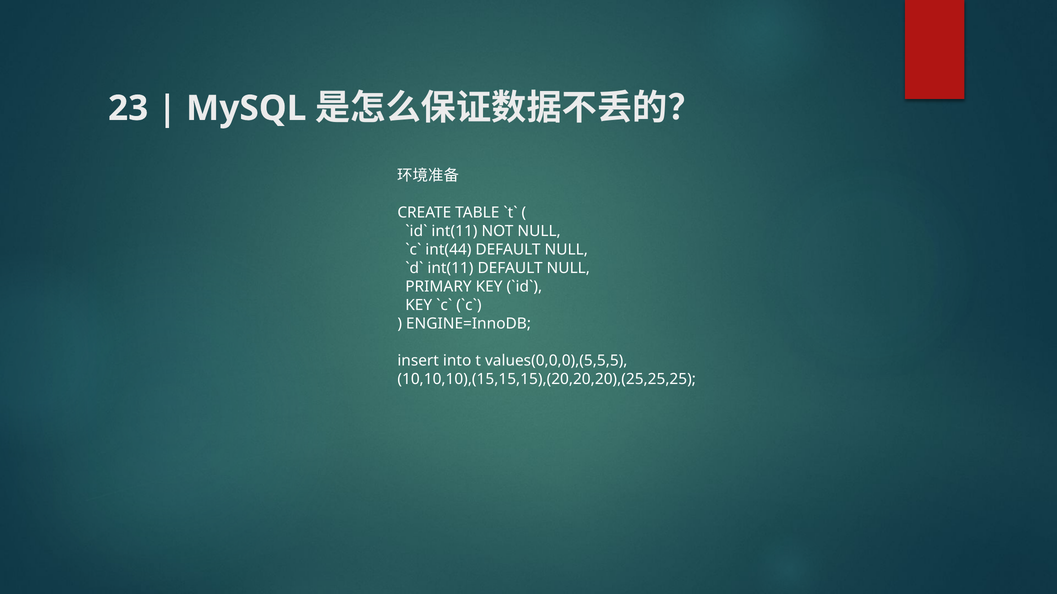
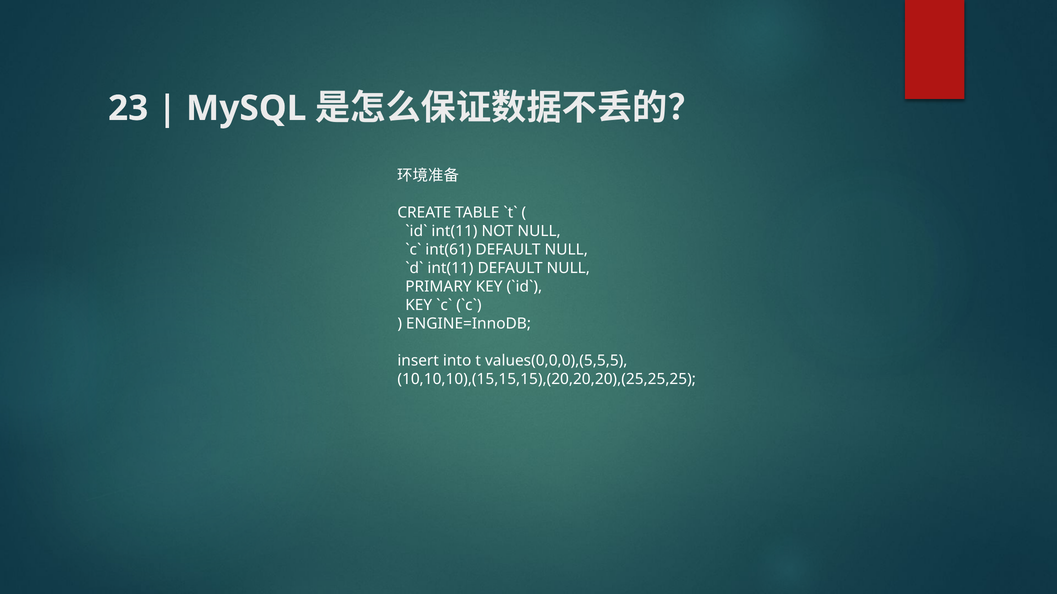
int(44: int(44 -> int(61
